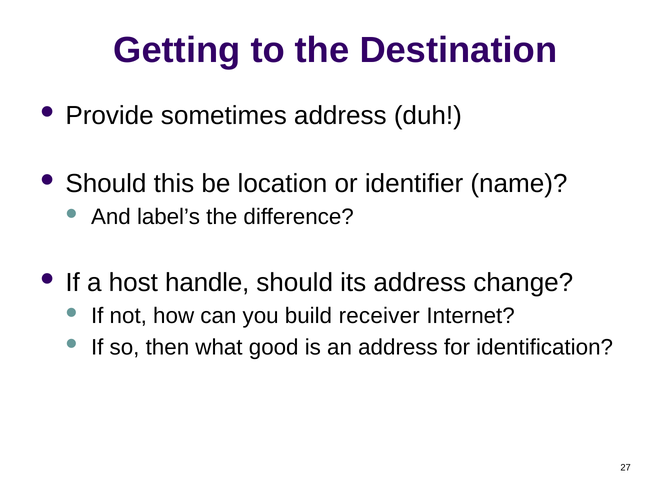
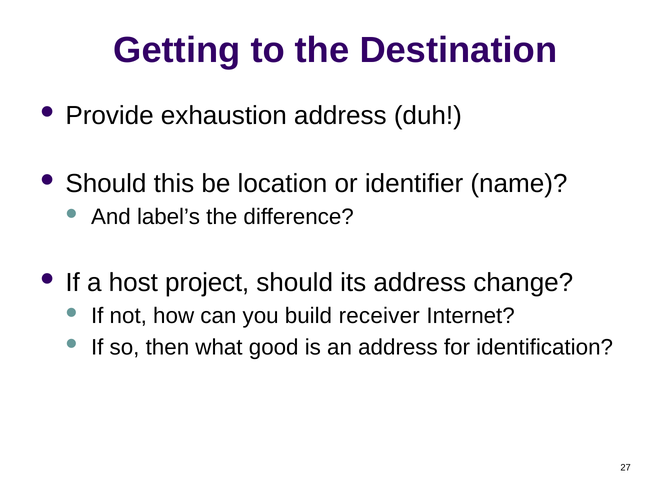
sometimes: sometimes -> exhaustion
handle: handle -> project
